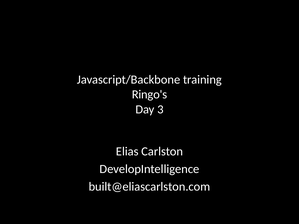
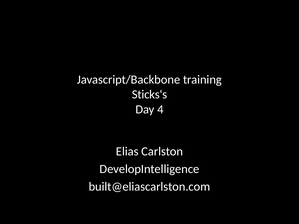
Ringo's: Ringo's -> Sticks's
3: 3 -> 4
